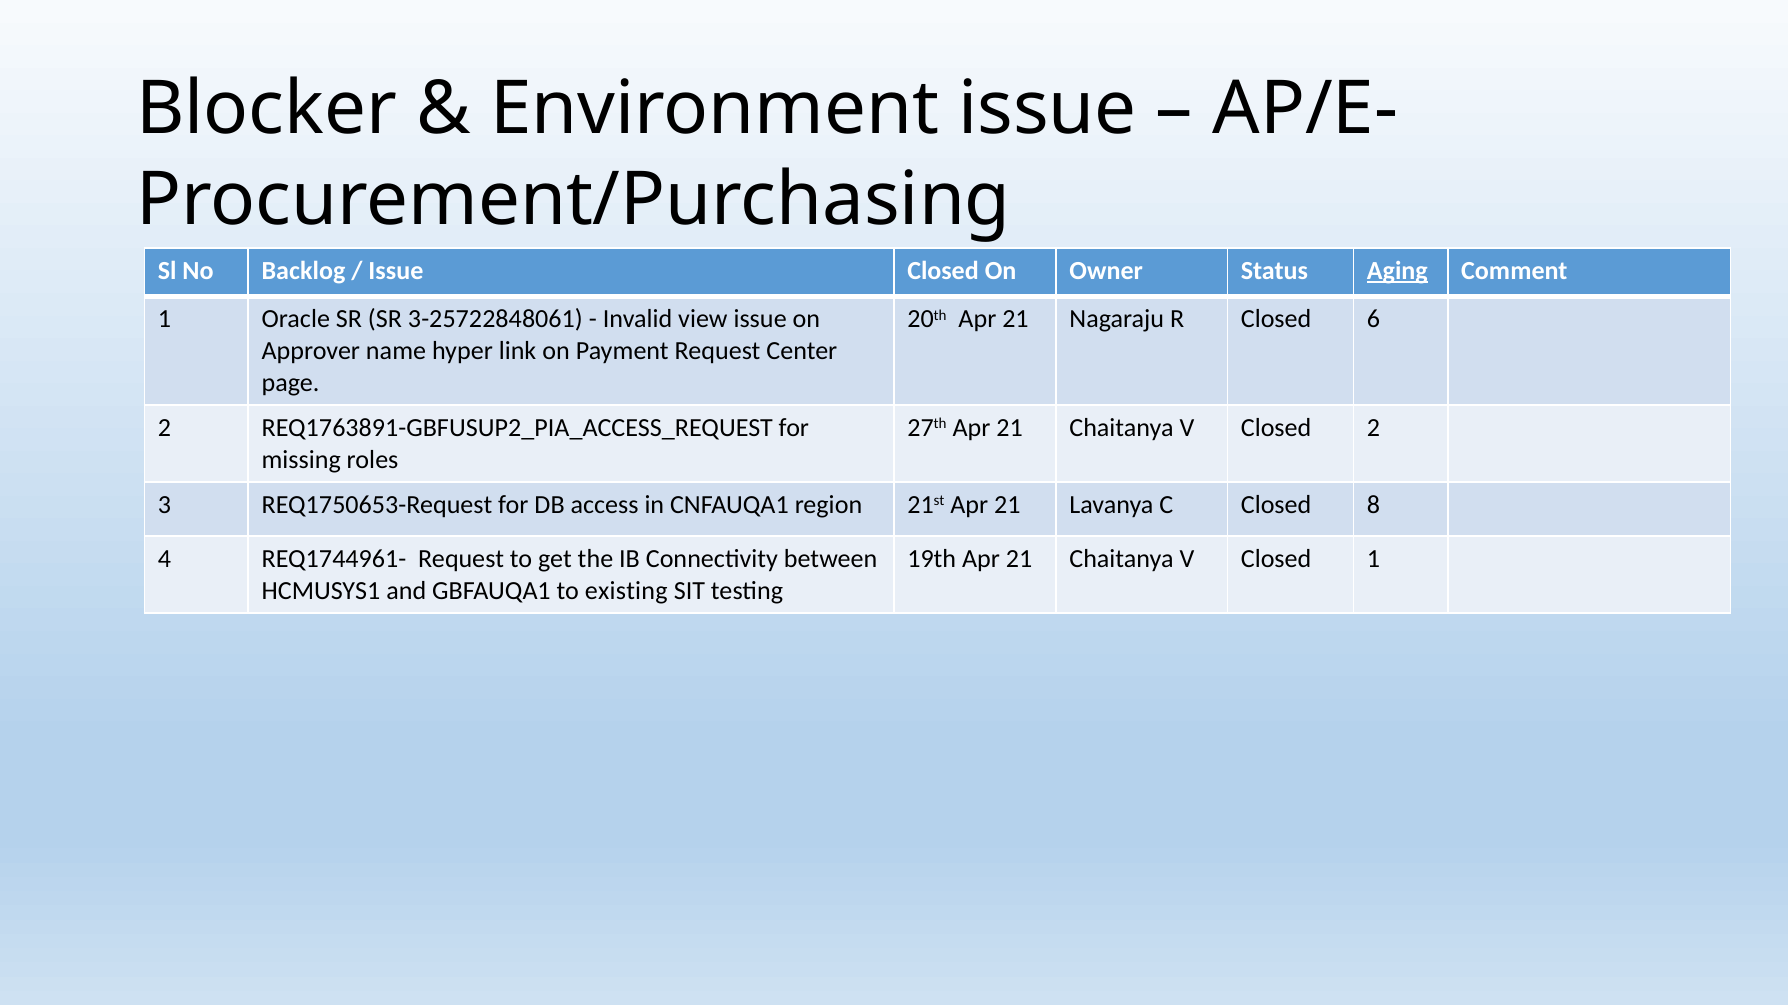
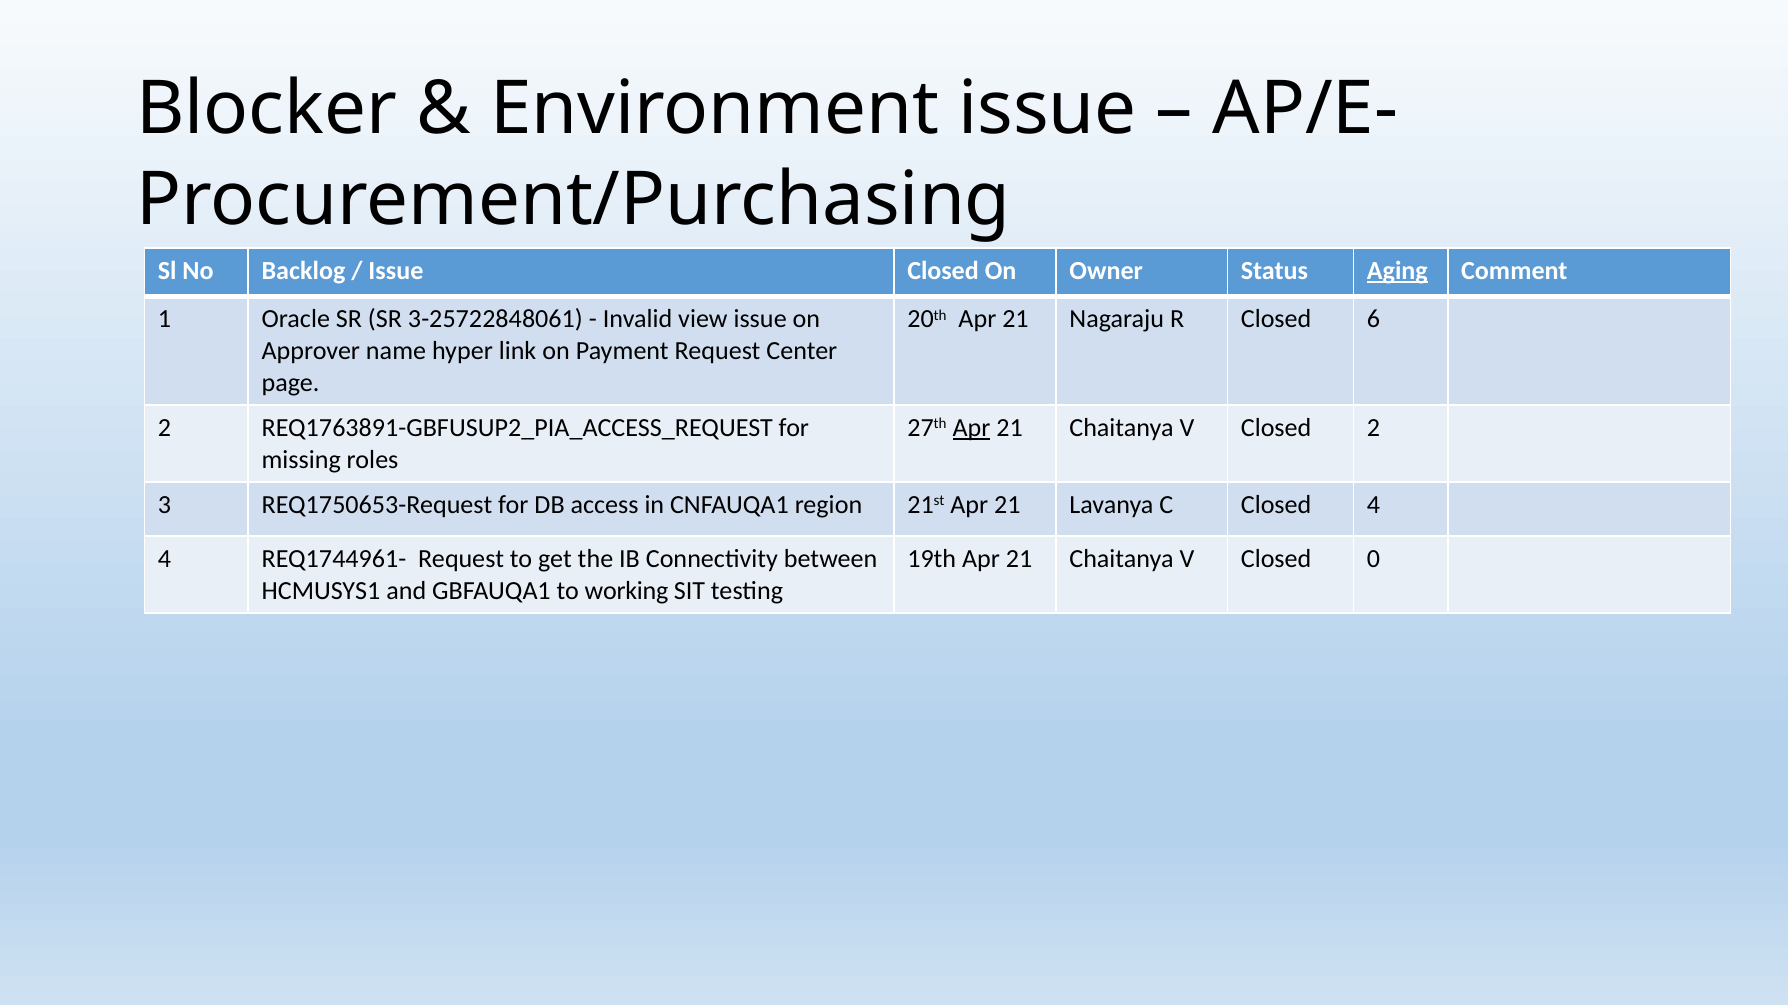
Apr at (971, 428) underline: none -> present
Closed 8: 8 -> 4
Closed 1: 1 -> 0
existing: existing -> working
